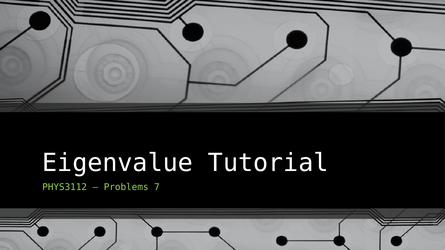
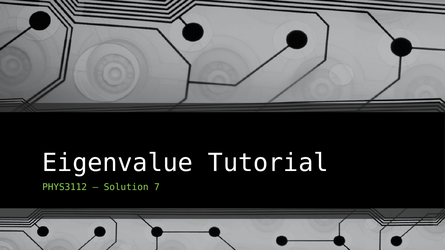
Problems: Problems -> Solution
